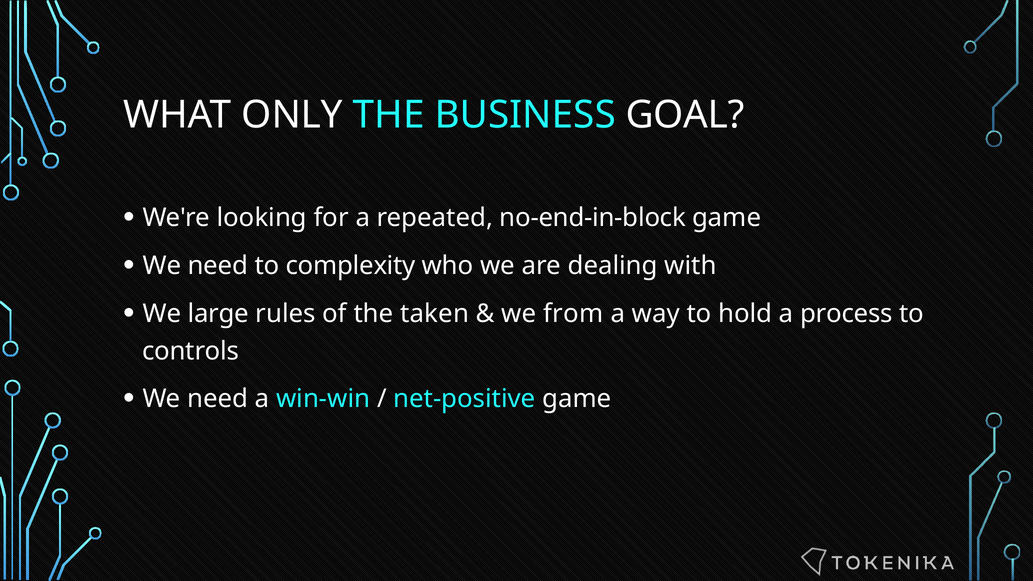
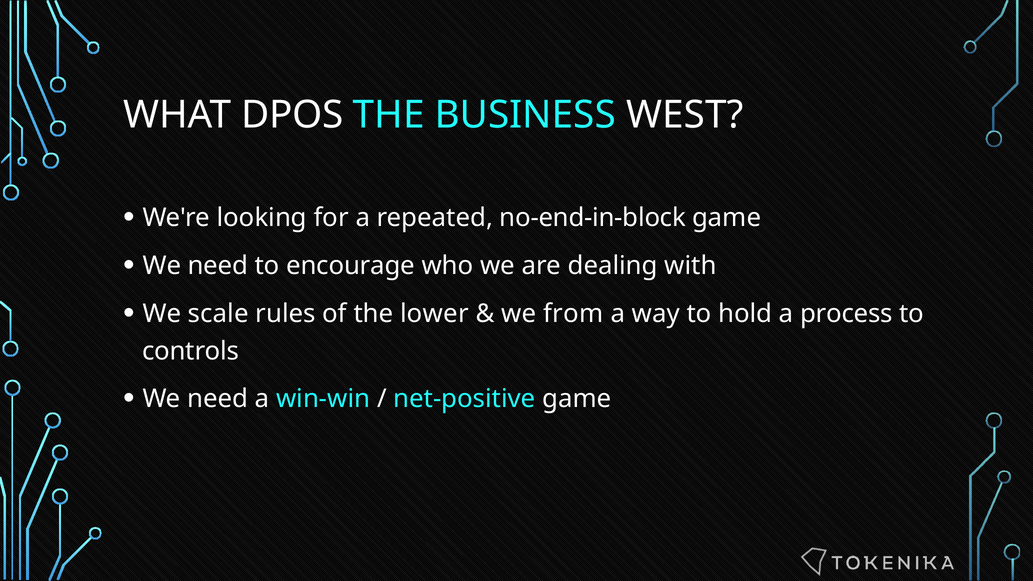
ONLY: ONLY -> DPOS
GOAL: GOAL -> WEST
complexity: complexity -> encourage
large: large -> scale
taken: taken -> lower
